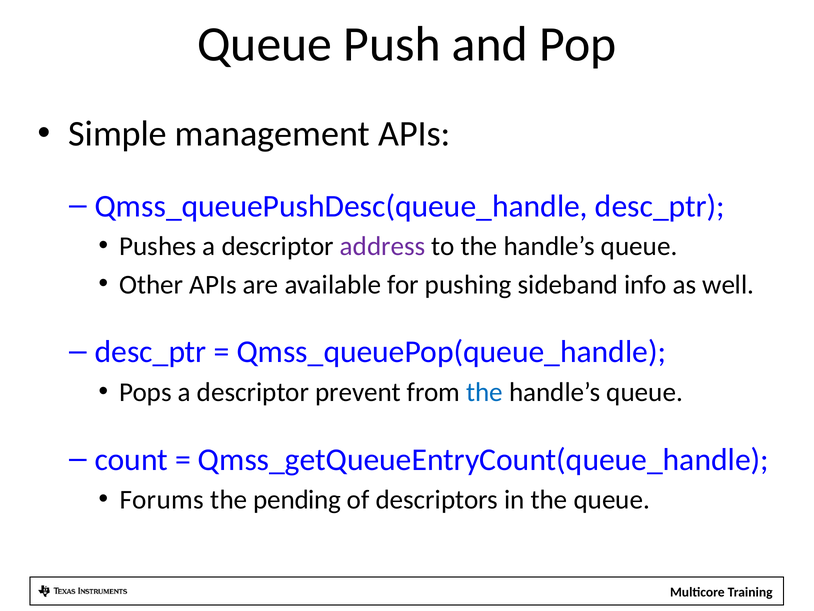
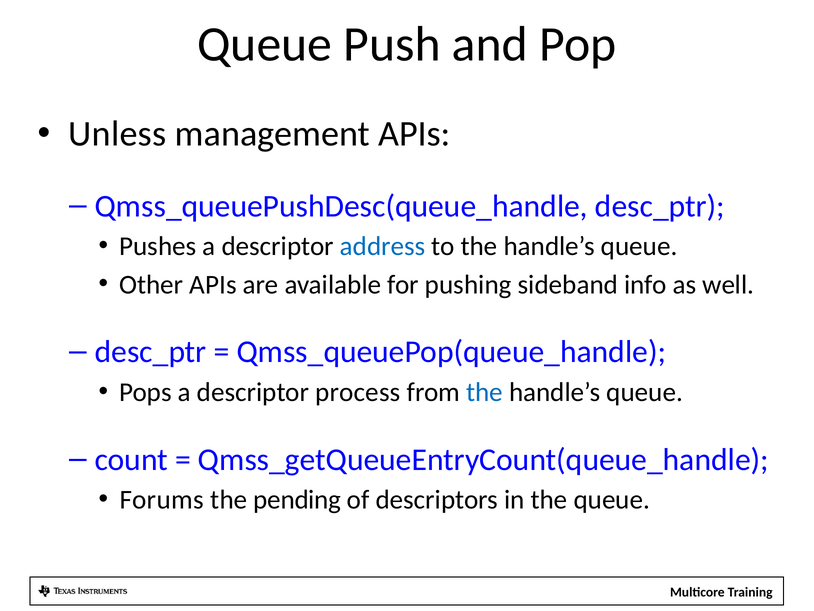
Simple: Simple -> Unless
address colour: purple -> blue
prevent: prevent -> process
